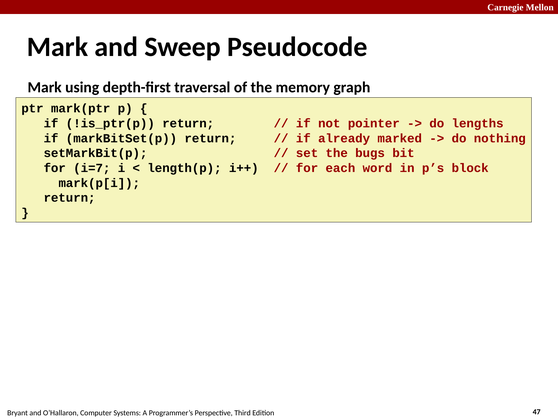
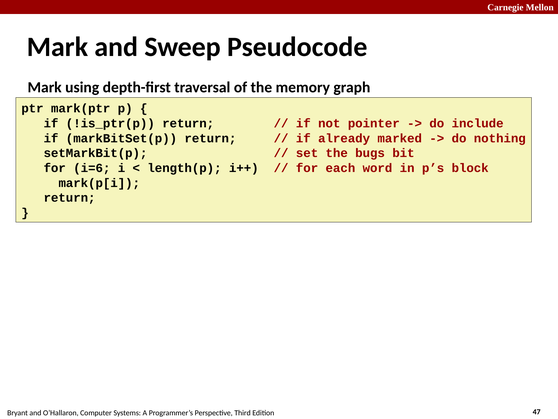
lengths: lengths -> include
i=7: i=7 -> i=6
